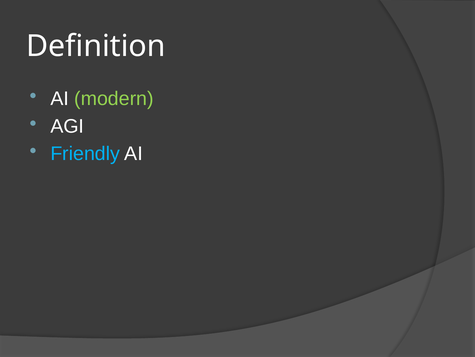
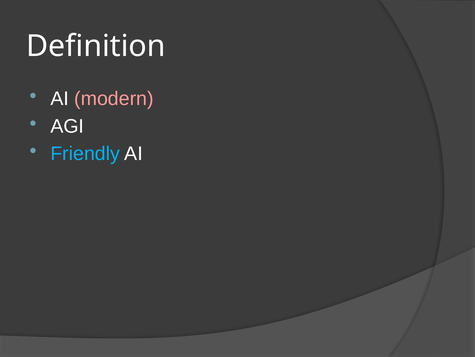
modern colour: light green -> pink
